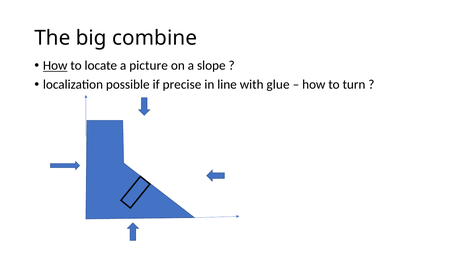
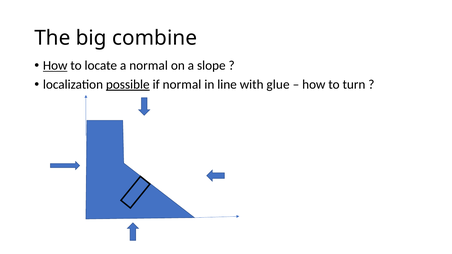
a picture: picture -> normal
possible underline: none -> present
if precise: precise -> normal
